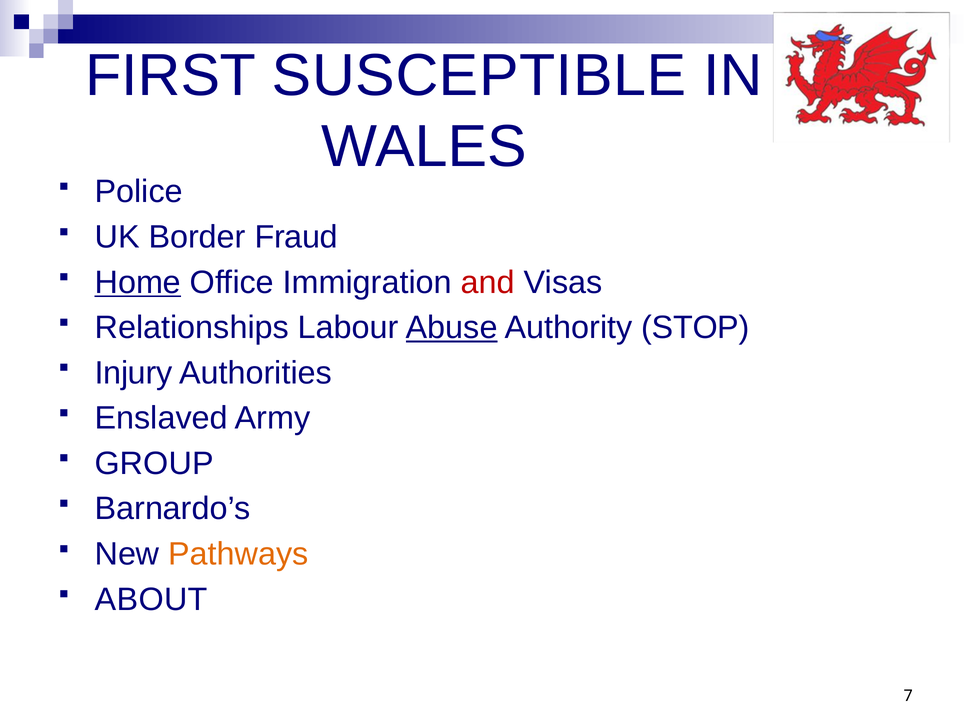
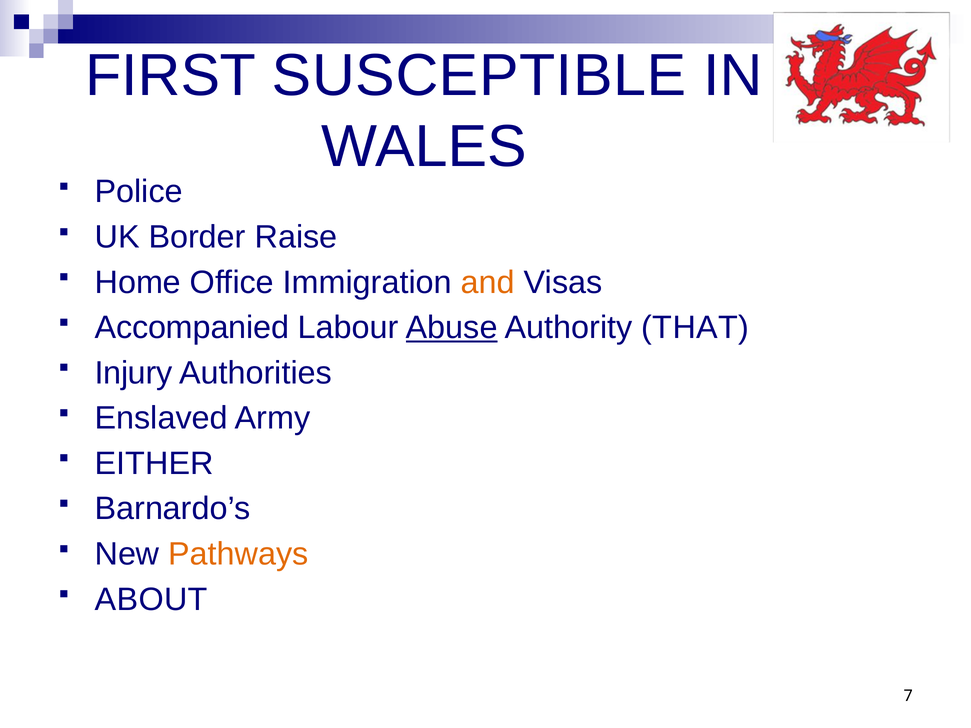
Fraud: Fraud -> Raise
Home underline: present -> none
and colour: red -> orange
Relationships: Relationships -> Accompanied
STOP: STOP -> THAT
GROUP: GROUP -> EITHER
